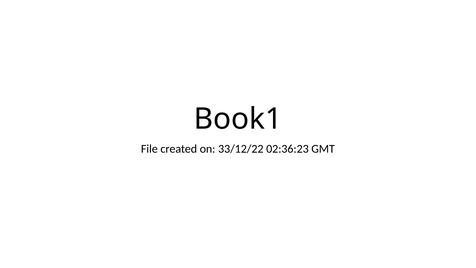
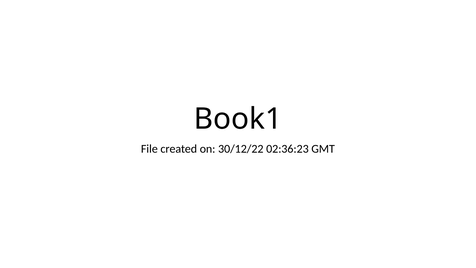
33/12/22: 33/12/22 -> 30/12/22
